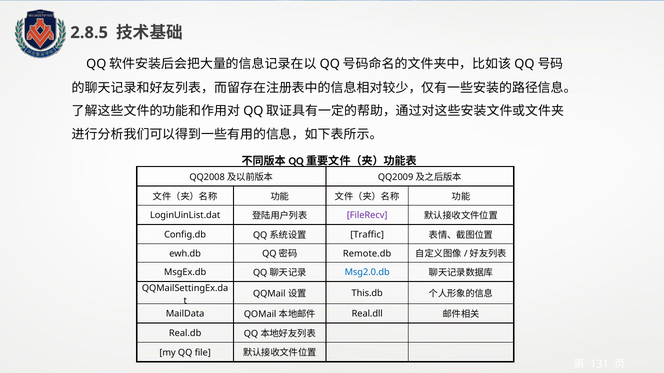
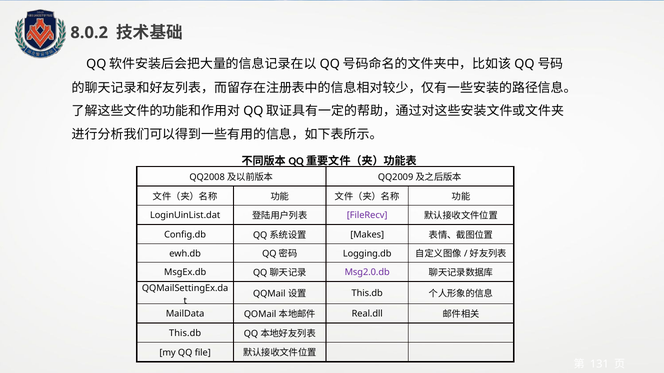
2.8.5: 2.8.5 -> 8.0.2
Traffic: Traffic -> Makes
Remote.db: Remote.db -> Logging.db
Msg2.0.db colour: blue -> purple
Real.db at (185, 334): Real.db -> This.db
